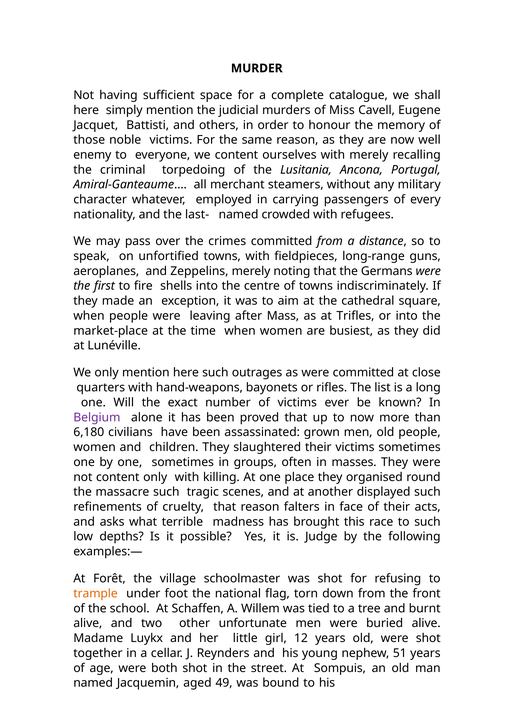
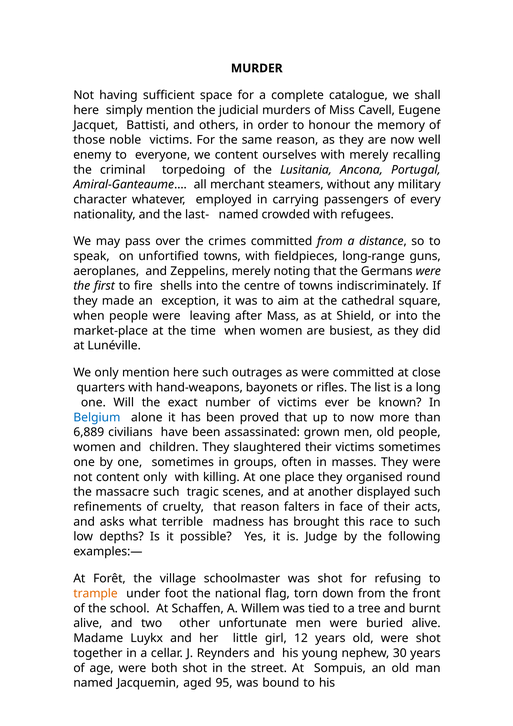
Trifles: Trifles -> Shield
Belgium colour: purple -> blue
6,180: 6,180 -> 6,889
51: 51 -> 30
49: 49 -> 95
